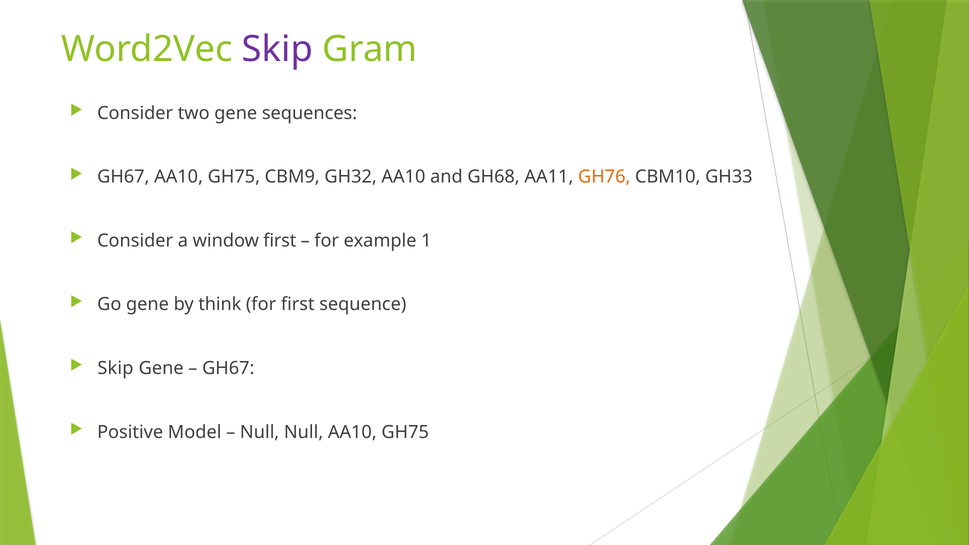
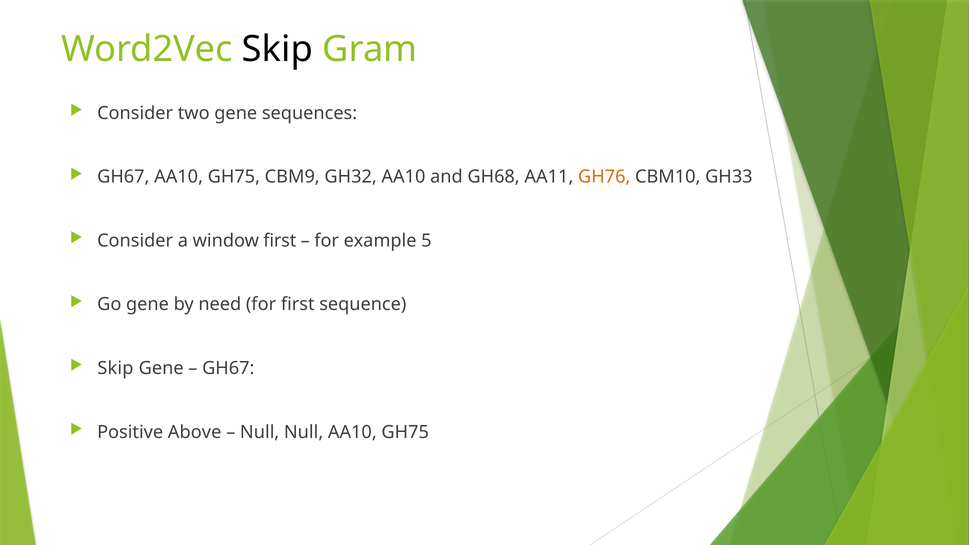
Skip at (277, 49) colour: purple -> black
1: 1 -> 5
think: think -> need
Model: Model -> Above
